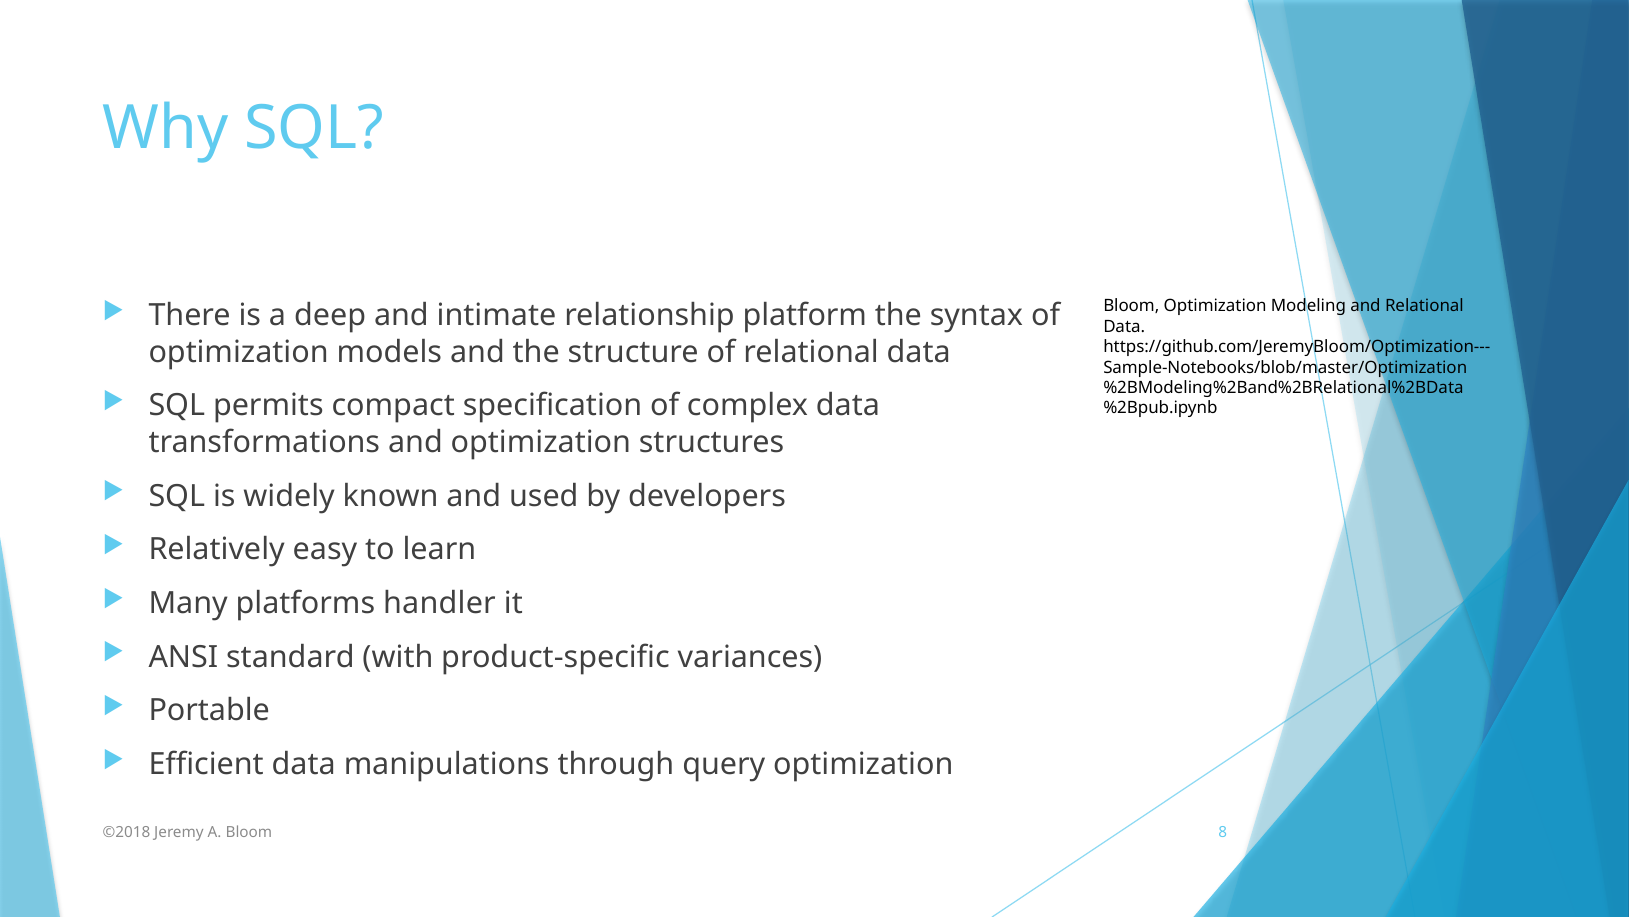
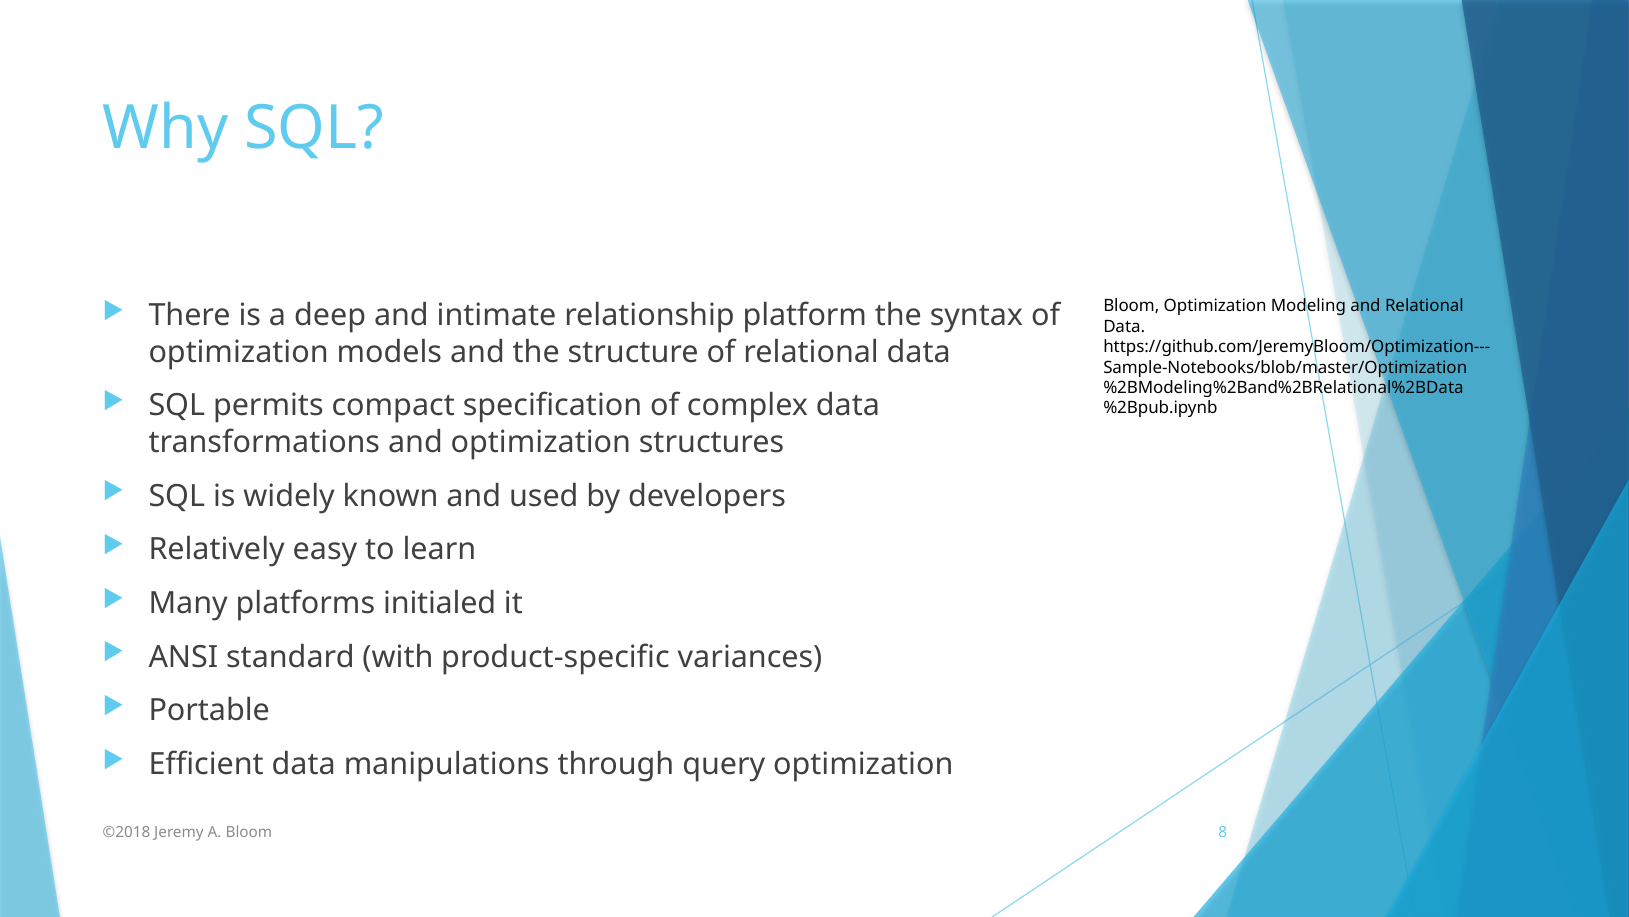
handler: handler -> initialed
